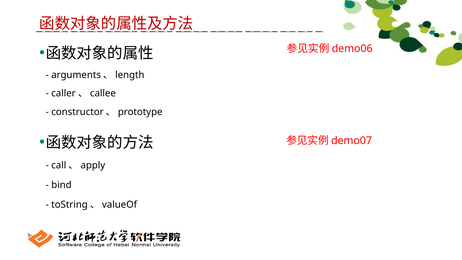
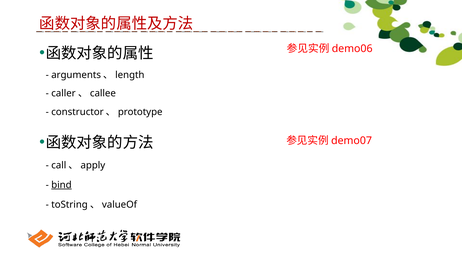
bind underline: none -> present
